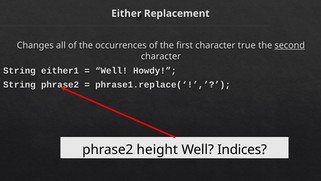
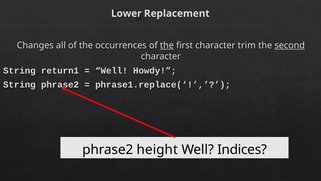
Either: Either -> Lower
the at (167, 45) underline: none -> present
true: true -> trim
either1: either1 -> return1
